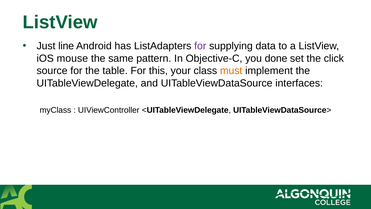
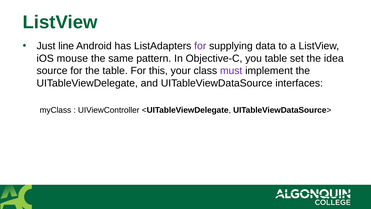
you done: done -> table
click: click -> idea
must colour: orange -> purple
